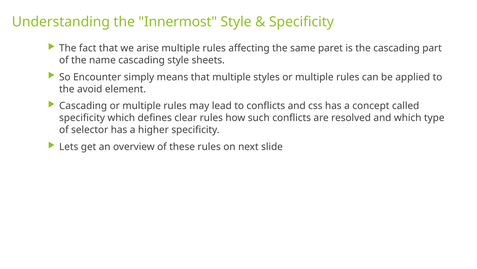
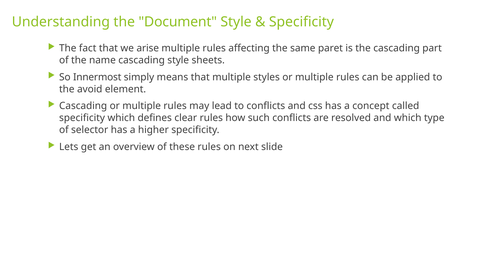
Innermost: Innermost -> Document
Encounter: Encounter -> Innermost
